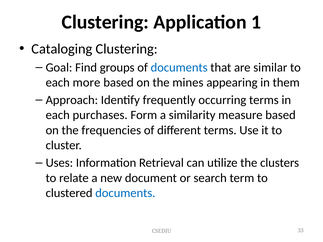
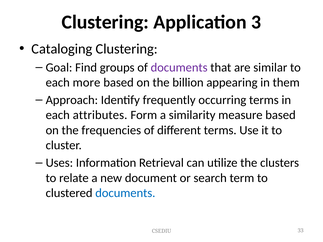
1: 1 -> 3
documents at (179, 67) colour: blue -> purple
mines: mines -> billion
purchases: purchases -> attributes
